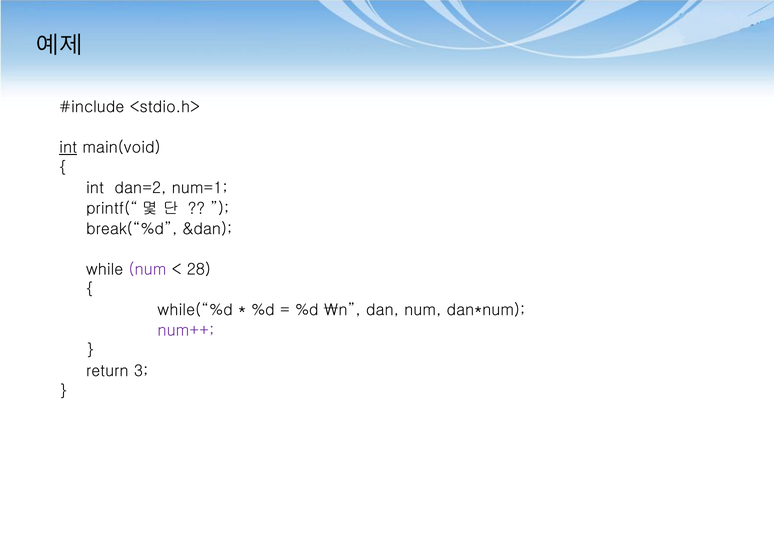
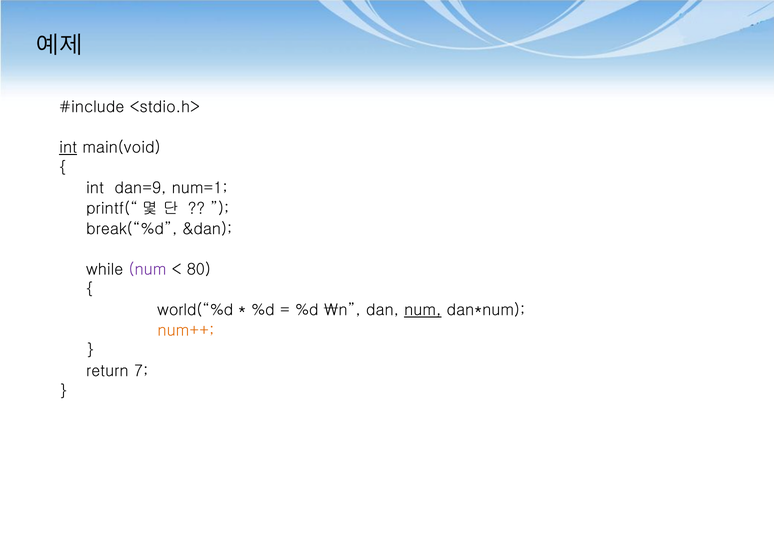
dan=2: dan=2 -> dan=9
28: 28 -> 80
while(“%d: while(“%d -> world(“%d
num at (423, 310) underline: none -> present
num++ colour: purple -> orange
3: 3 -> 7
